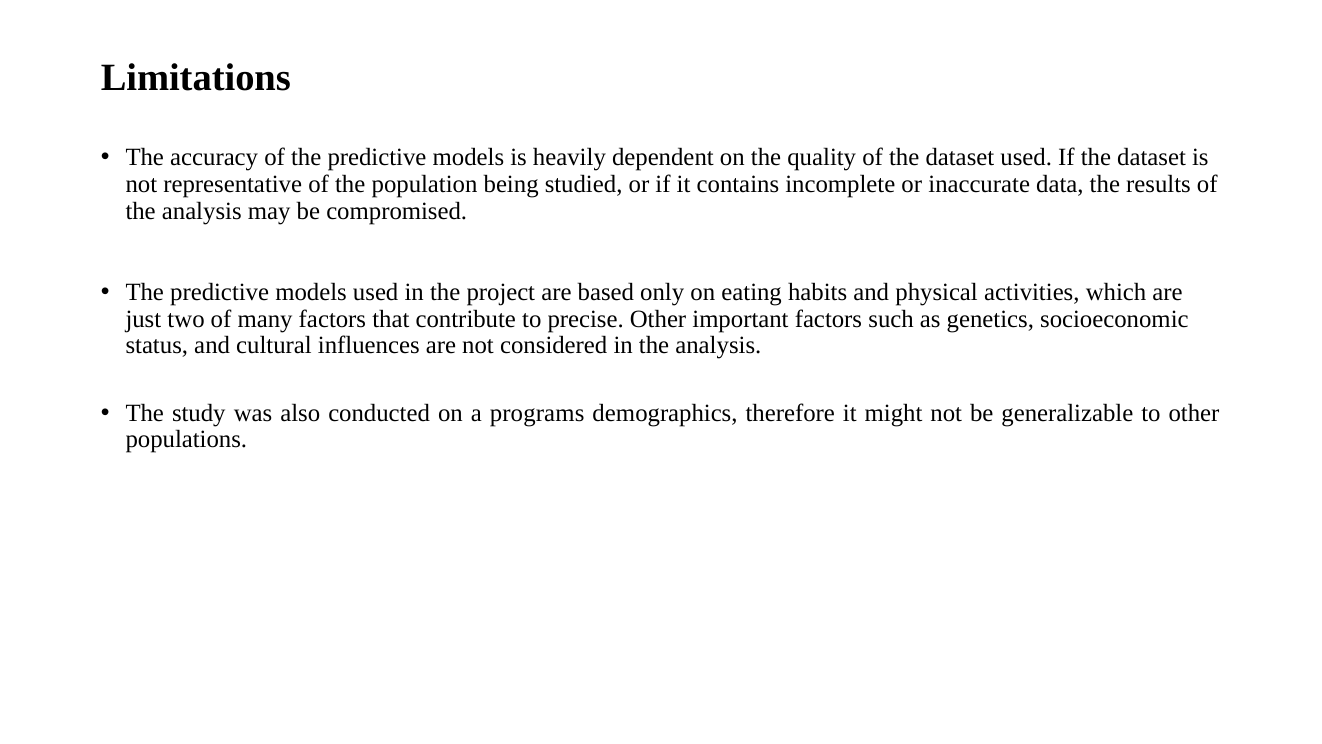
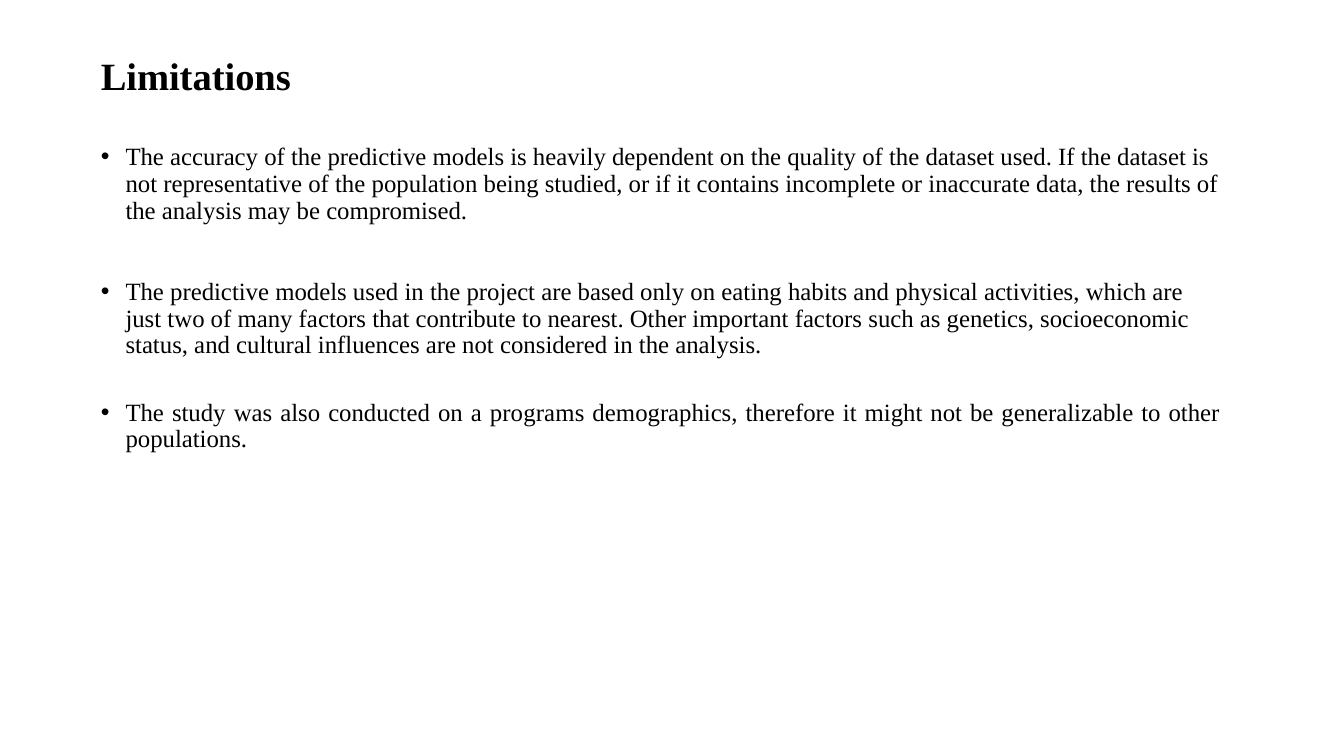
precise: precise -> nearest
